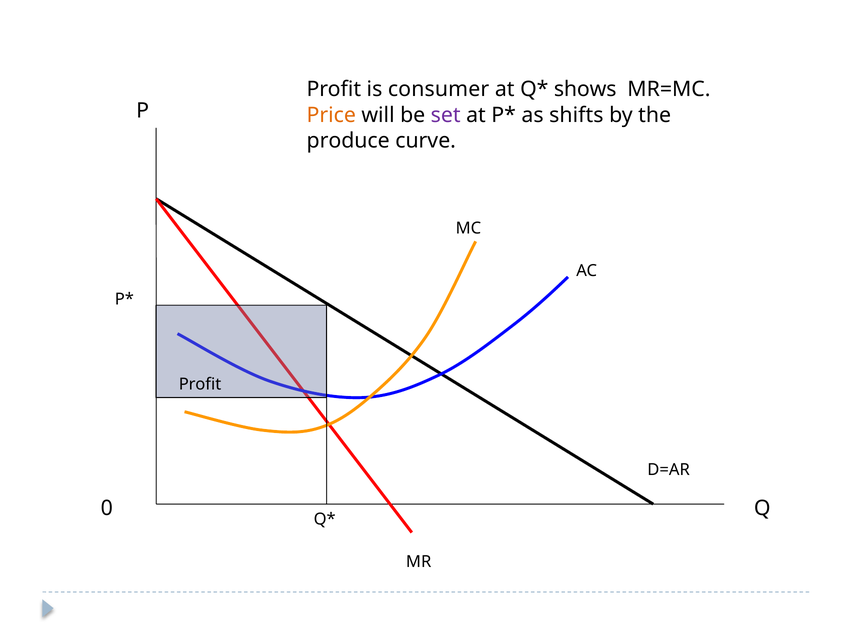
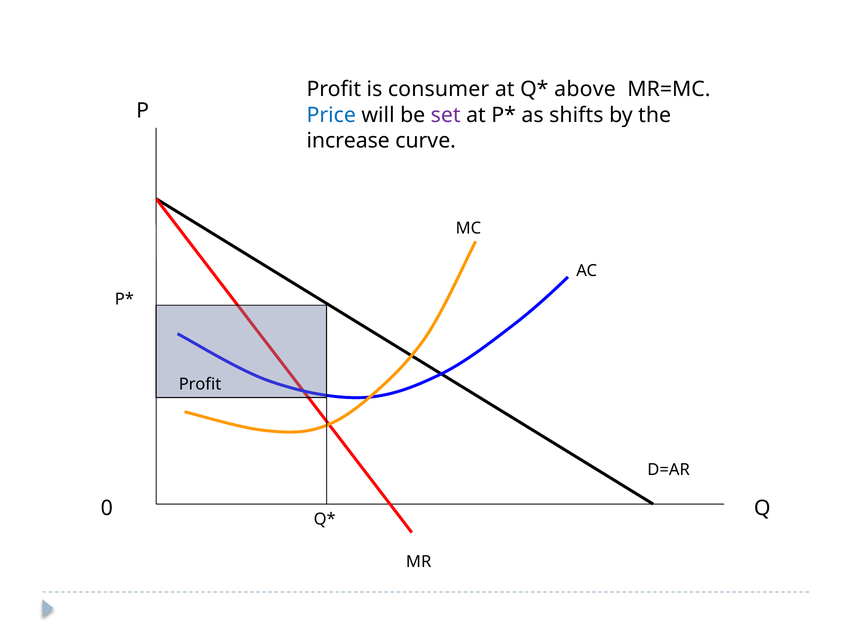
shows: shows -> above
Price colour: orange -> blue
produce: produce -> increase
